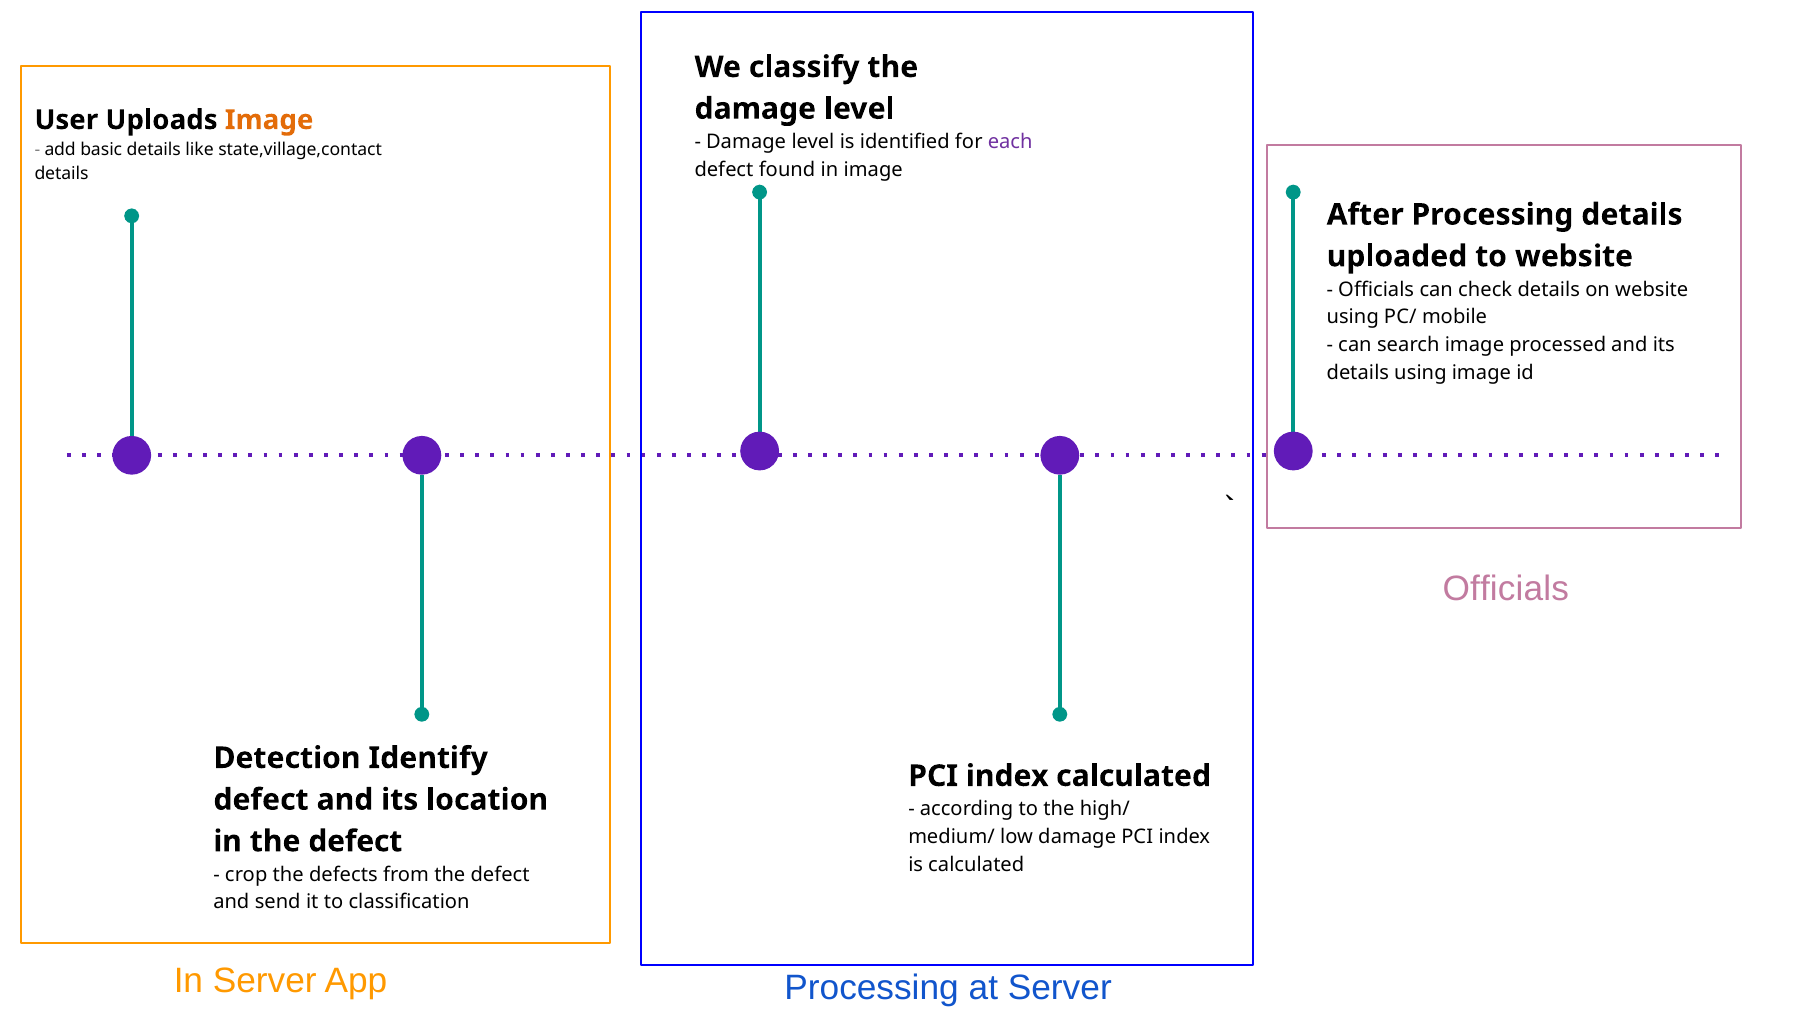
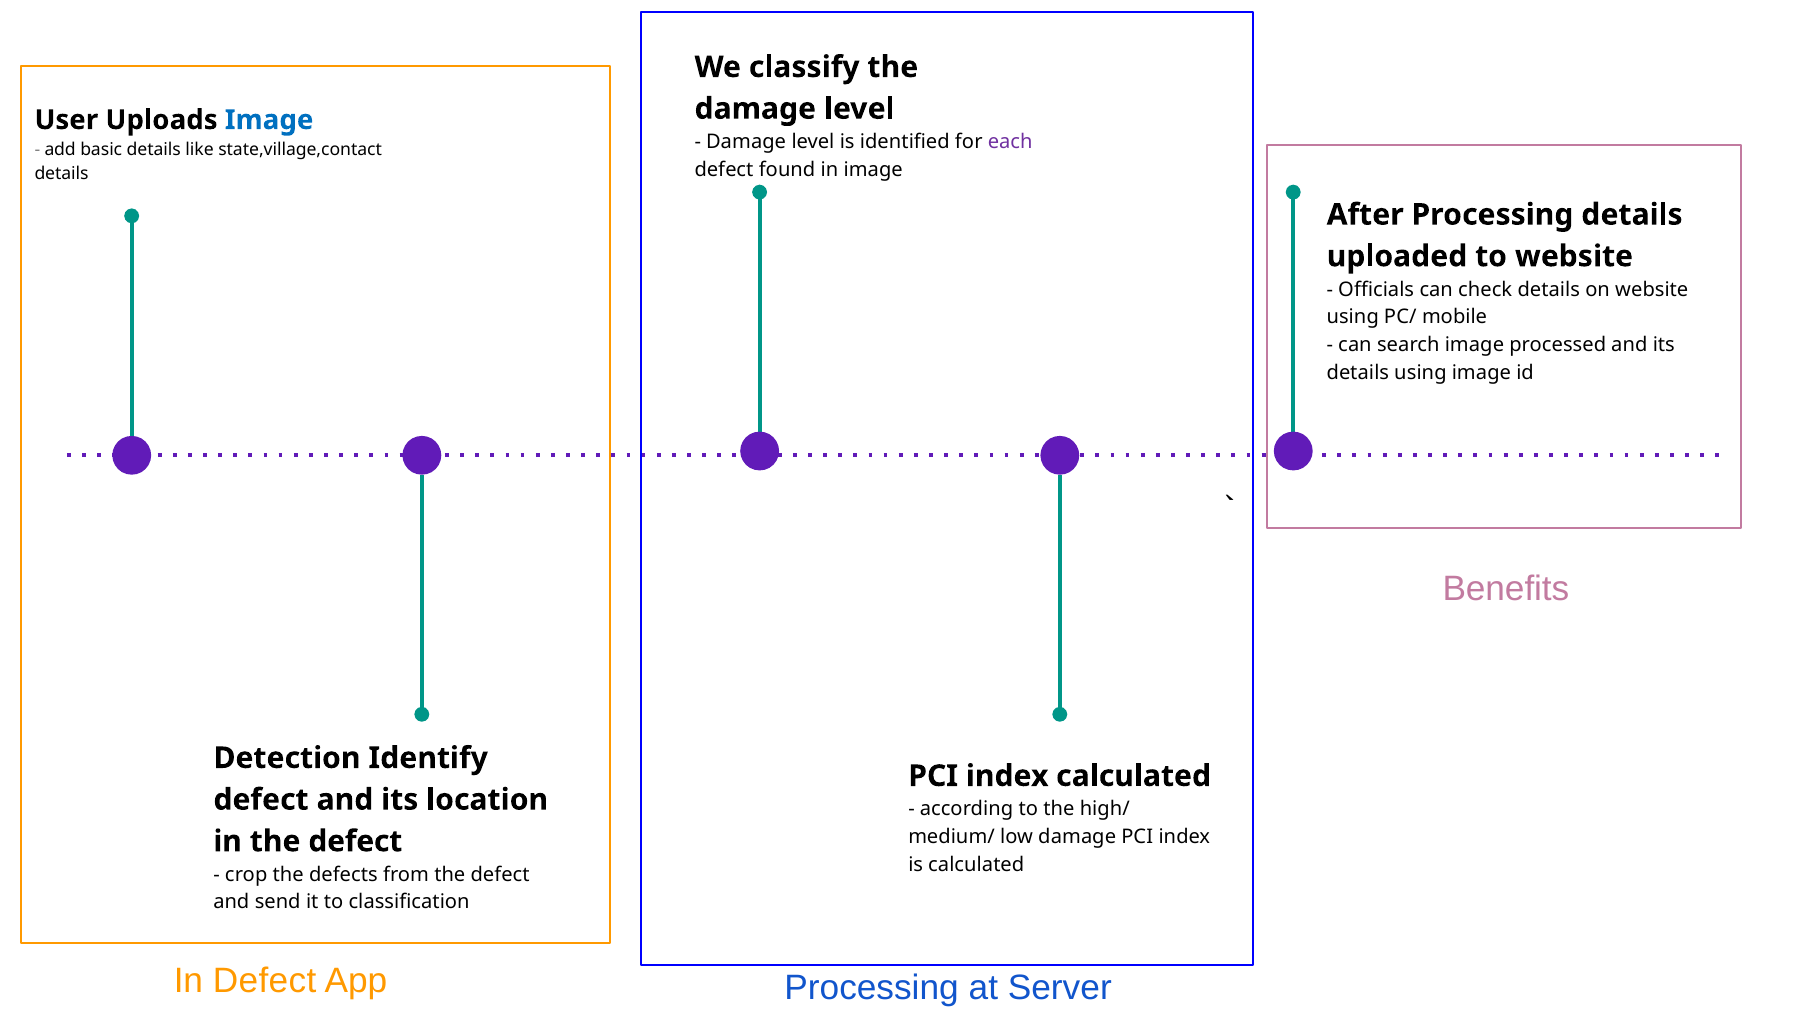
Image at (269, 120) colour: orange -> blue
Officials at (1506, 589): Officials -> Benefits
In Server: Server -> Defect
